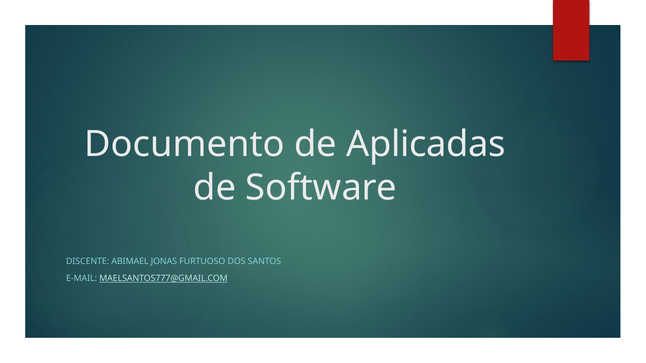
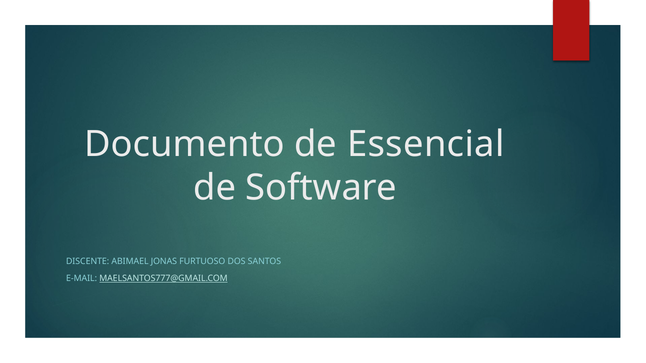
Aplicadas: Aplicadas -> Essencial
